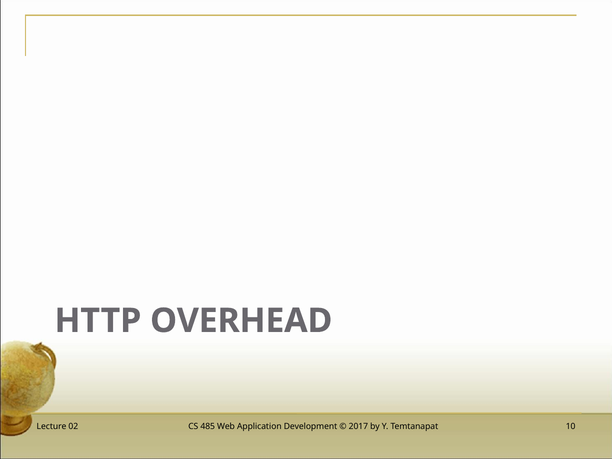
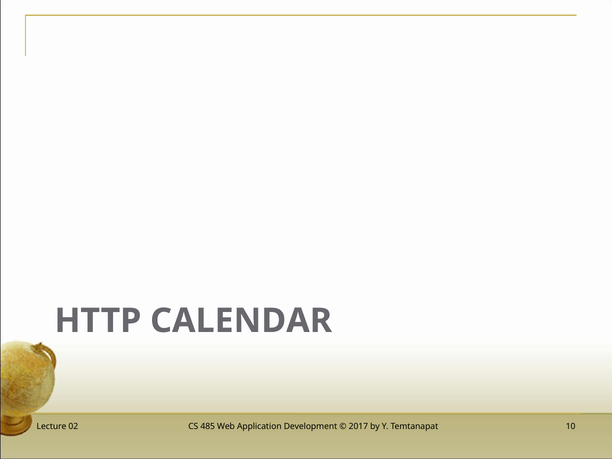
OVERHEAD: OVERHEAD -> CALENDAR
